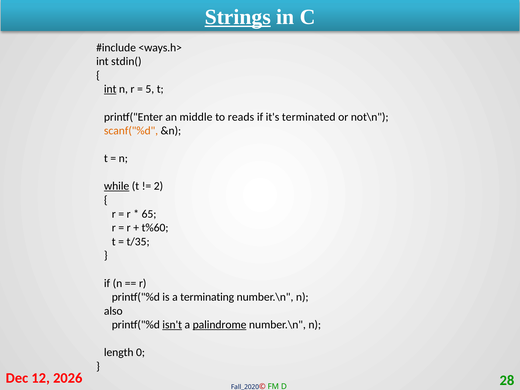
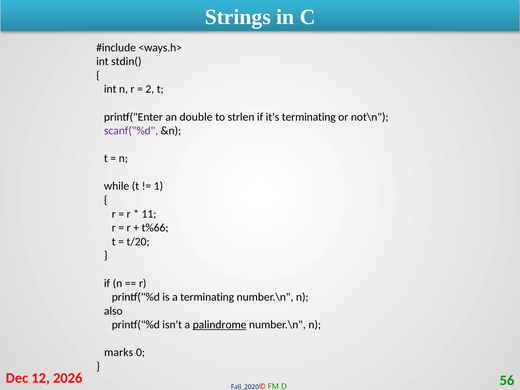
Strings underline: present -> none
int at (110, 89) underline: present -> none
5: 5 -> 2
middle: middle -> double
reads: reads -> strlen
it's terminated: terminated -> terminating
scanf("%d colour: orange -> purple
while underline: present -> none
2: 2 -> 1
65: 65 -> 11
t%60: t%60 -> t%66
t/35: t/35 -> t/20
isn't underline: present -> none
length: length -> marks
28: 28 -> 56
